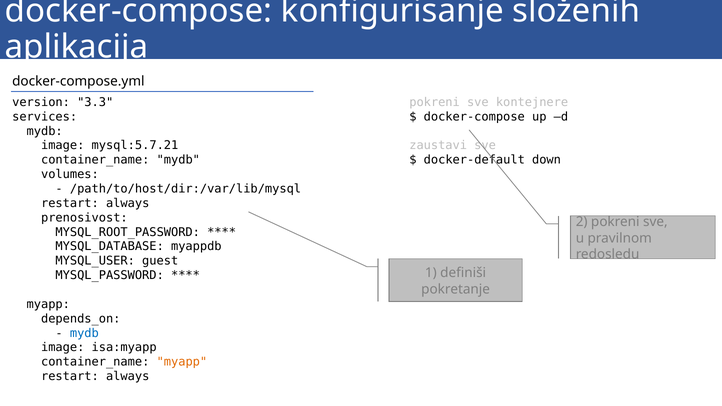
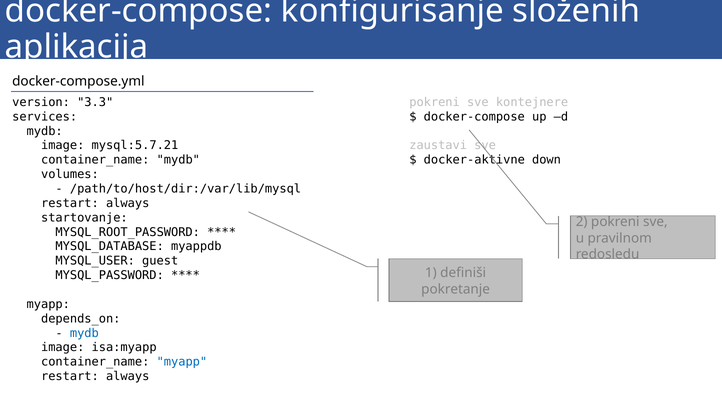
docker-default: docker-default -> docker-aktivne
prenosivost: prenosivost -> startovanje
myapp at (182, 362) colour: orange -> blue
